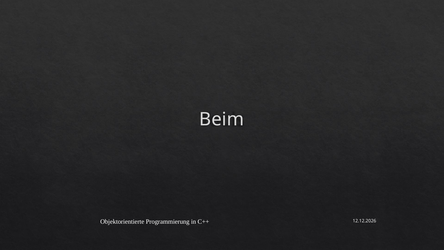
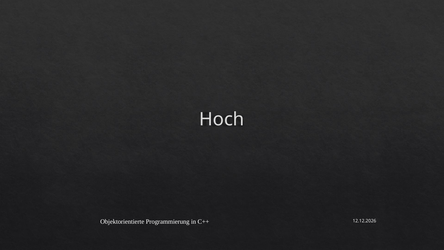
Beim: Beim -> Hoch
